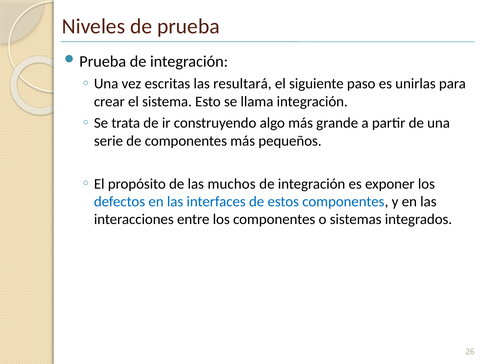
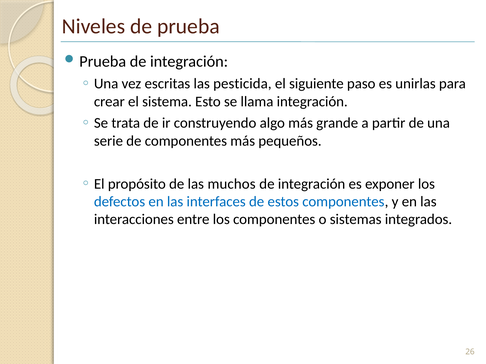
resultará: resultará -> pesticida
